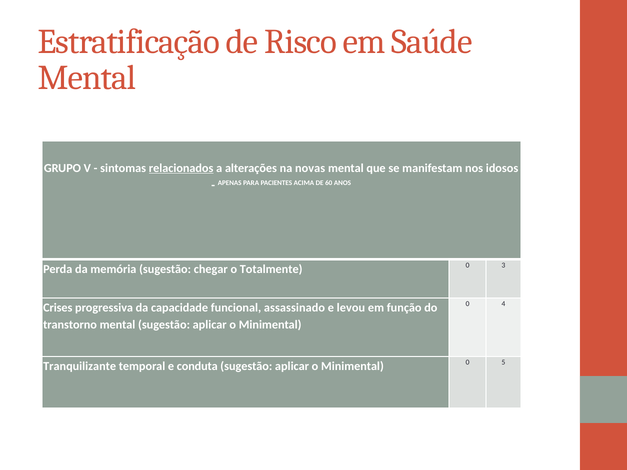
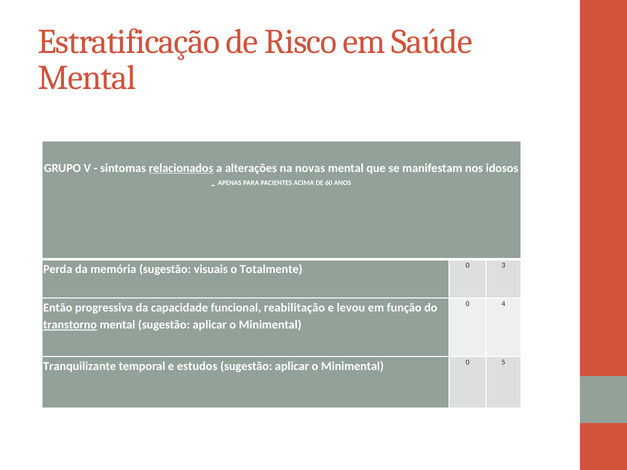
chegar: chegar -> visuais
Crises: Crises -> Então
assassinado: assassinado -> reabilitação
transtorno underline: none -> present
conduta: conduta -> estudos
